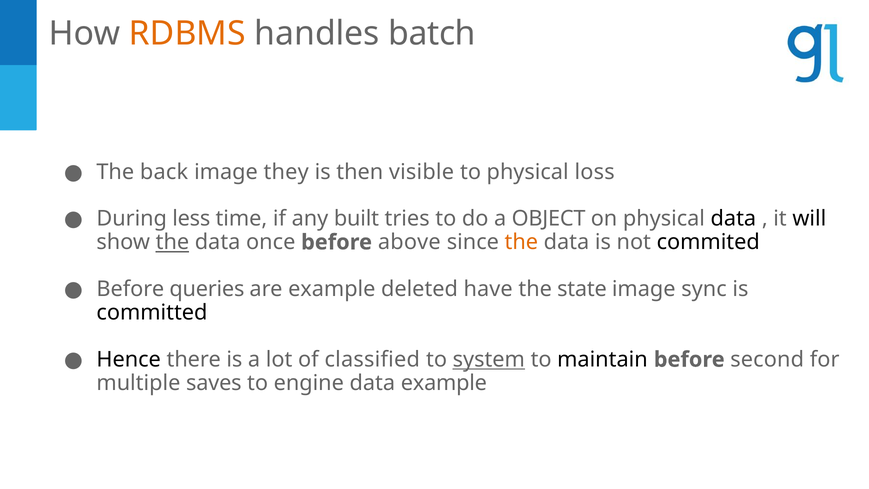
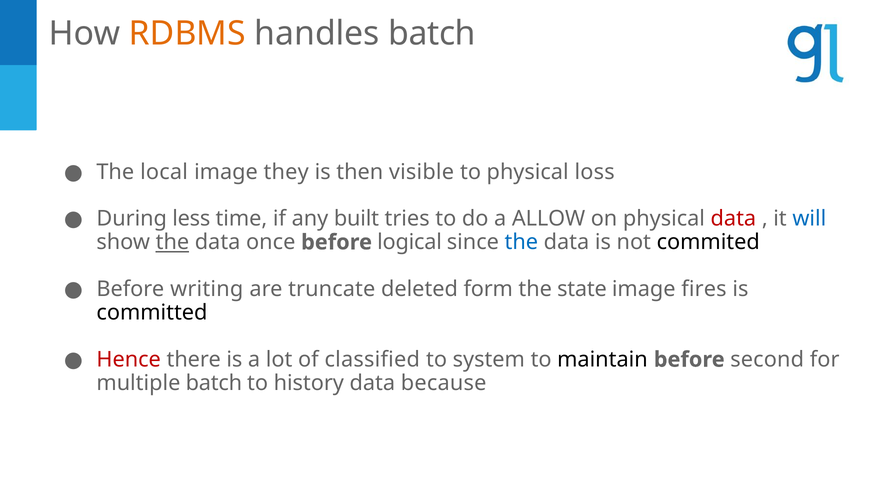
back: back -> local
OBJECT: OBJECT -> ALLOW
data at (733, 219) colour: black -> red
will colour: black -> blue
above: above -> logical
the at (521, 242) colour: orange -> blue
queries: queries -> writing
are example: example -> truncate
have: have -> form
sync: sync -> fires
Hence colour: black -> red
system underline: present -> none
multiple saves: saves -> batch
engine: engine -> history
data example: example -> because
